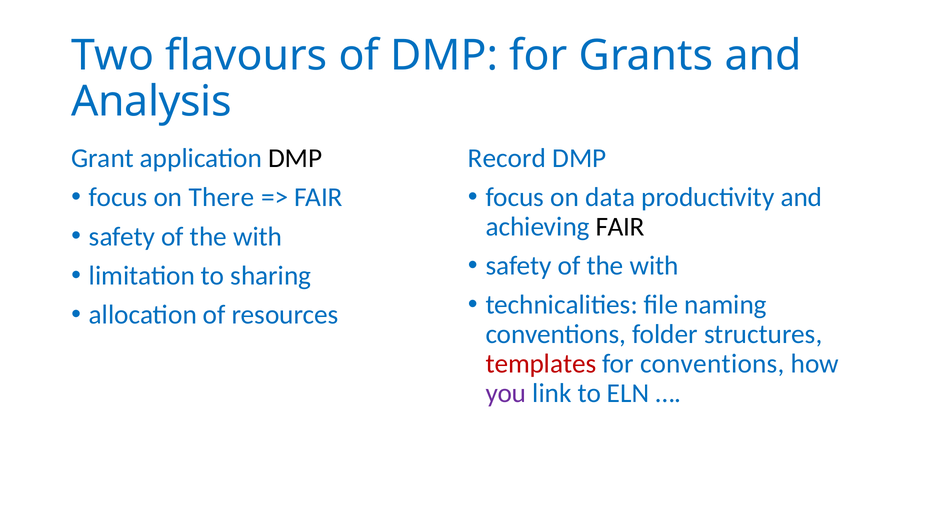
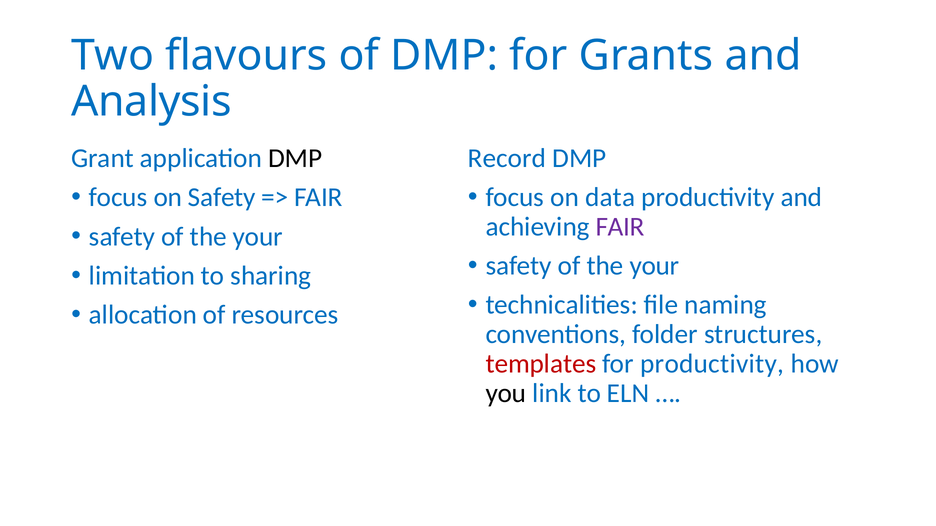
on There: There -> Safety
FAIR at (620, 227) colour: black -> purple
with at (258, 237): with -> your
with at (654, 266): with -> your
for conventions: conventions -> productivity
you colour: purple -> black
